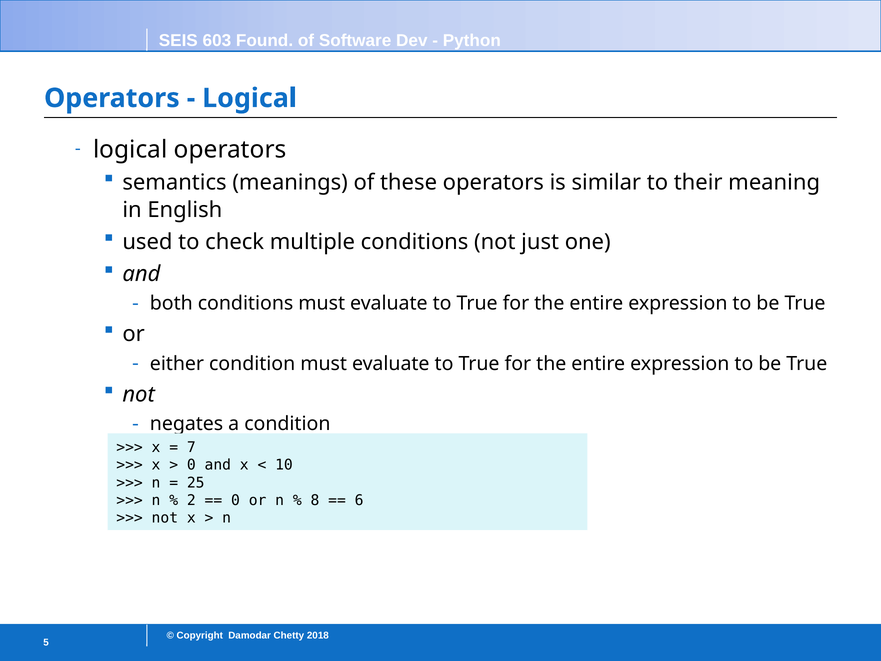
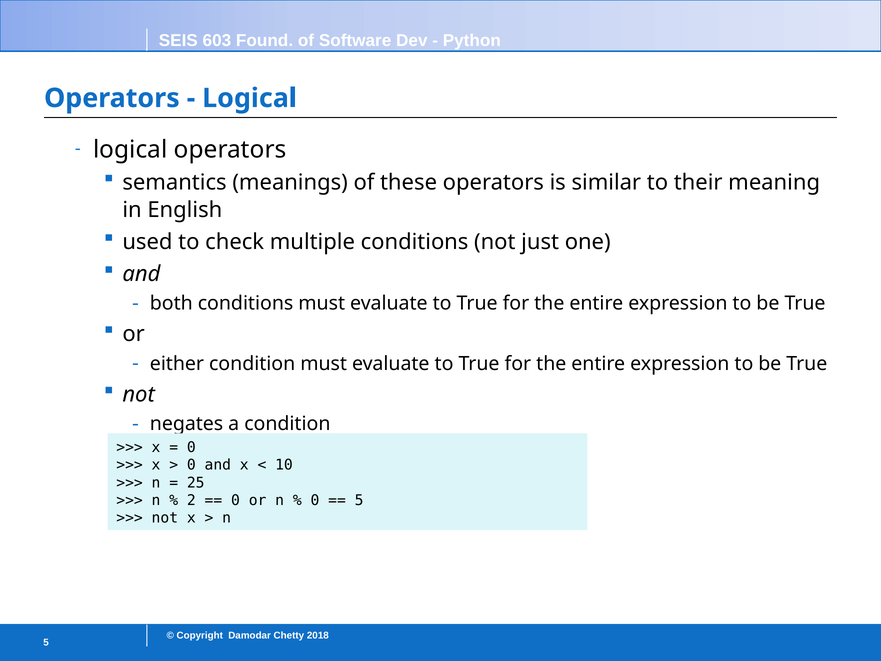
7 at (191, 447): 7 -> 0
8 at (315, 500): 8 -> 0
6 at (359, 500): 6 -> 5
